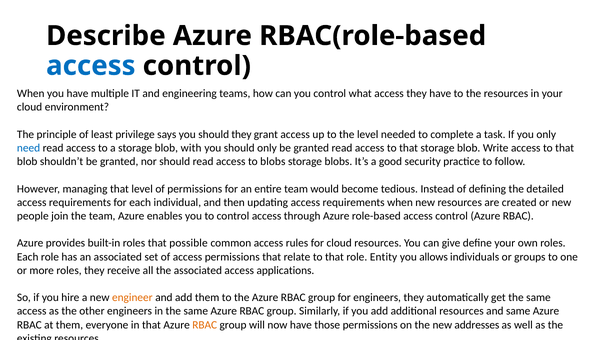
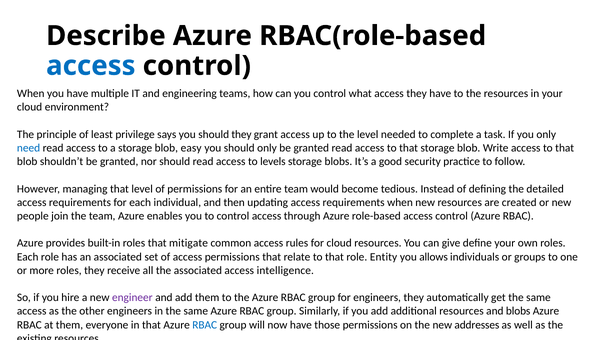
with: with -> easy
to blobs: blobs -> levels
possible: possible -> mitigate
applications: applications -> intelligence
engineer colour: orange -> purple
and same: same -> blobs
RBAC at (205, 325) colour: orange -> blue
